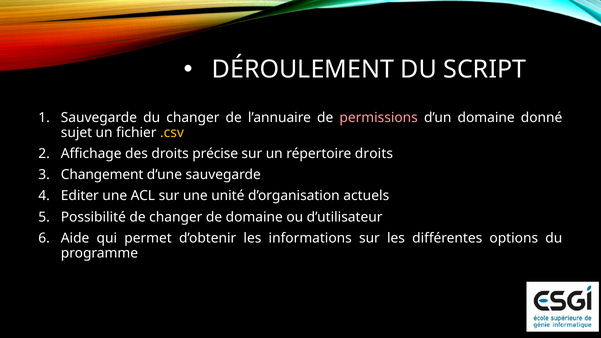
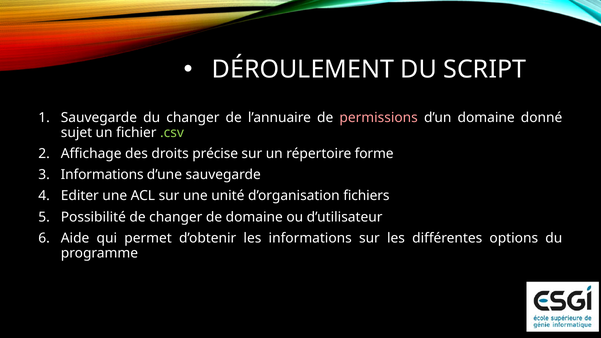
.csv colour: yellow -> light green
répertoire droits: droits -> forme
Changement at (102, 175): Changement -> Informations
actuels: actuels -> fichiers
